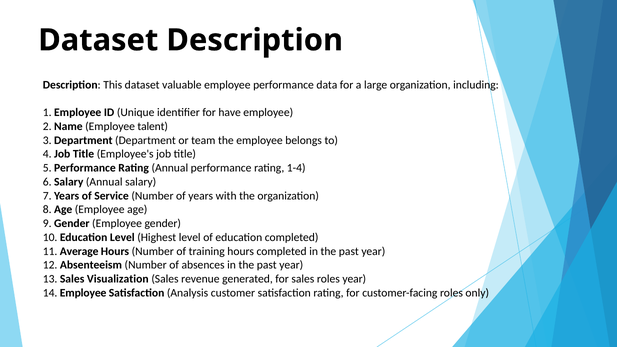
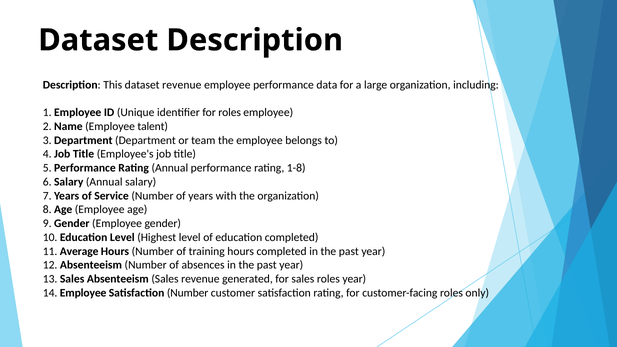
dataset valuable: valuable -> revenue
for have: have -> roles
1-4: 1-4 -> 1-8
Sales Visualization: Visualization -> Absenteeism
Satisfaction Analysis: Analysis -> Number
